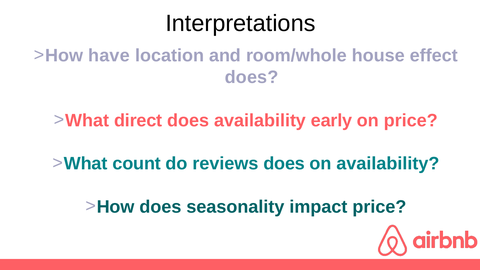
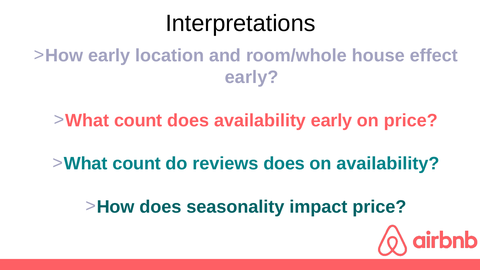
have at (109, 56): have -> early
does at (252, 77): does -> early
direct at (138, 121): direct -> count
